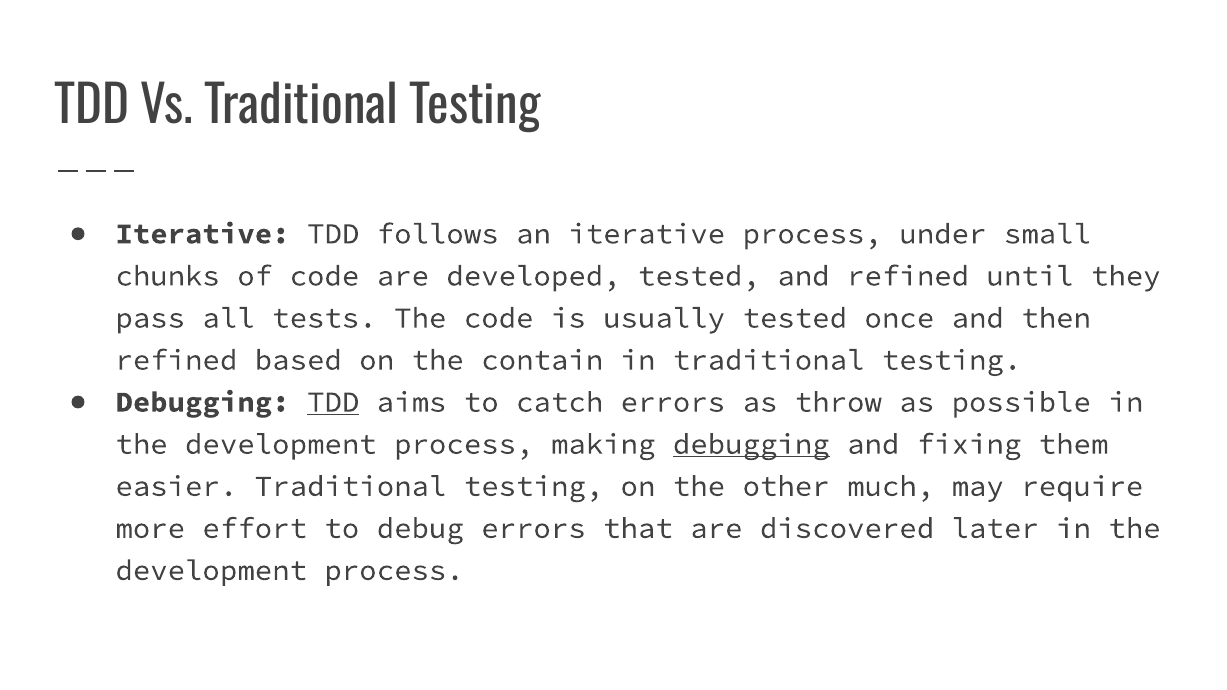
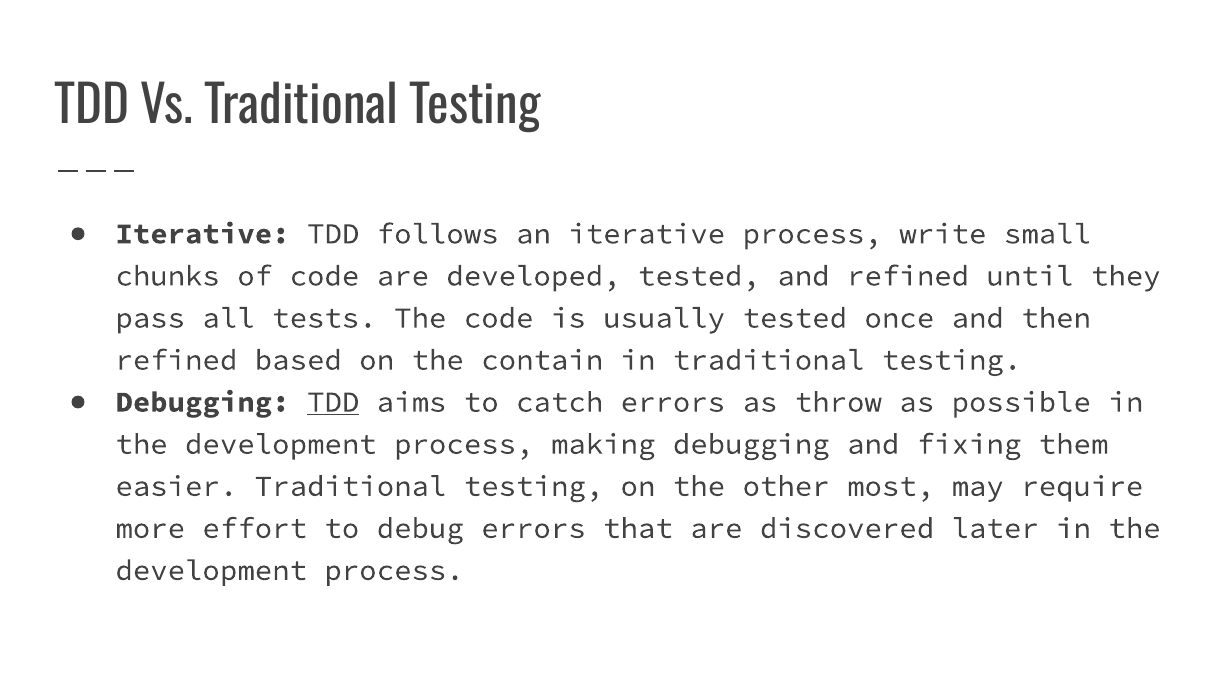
under: under -> write
debugging at (751, 444) underline: present -> none
much: much -> most
